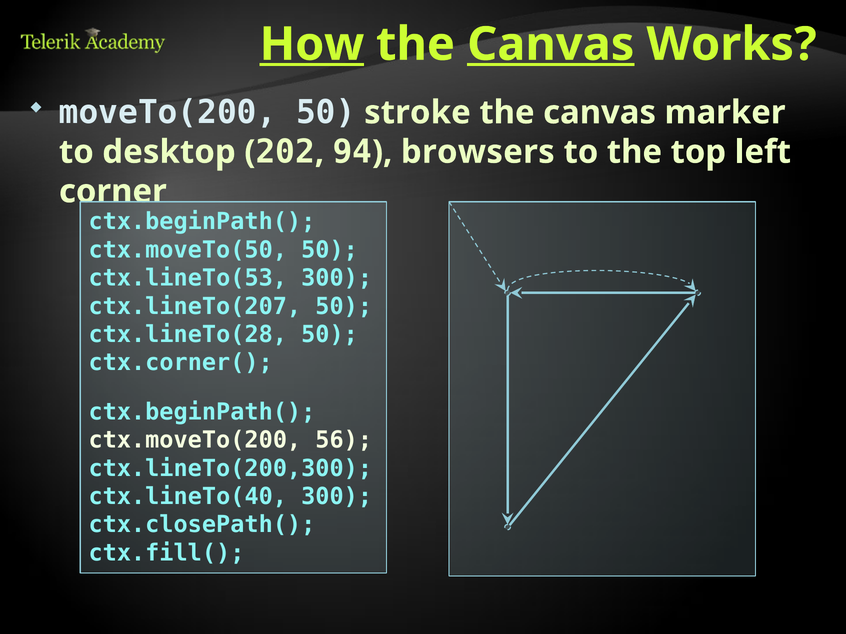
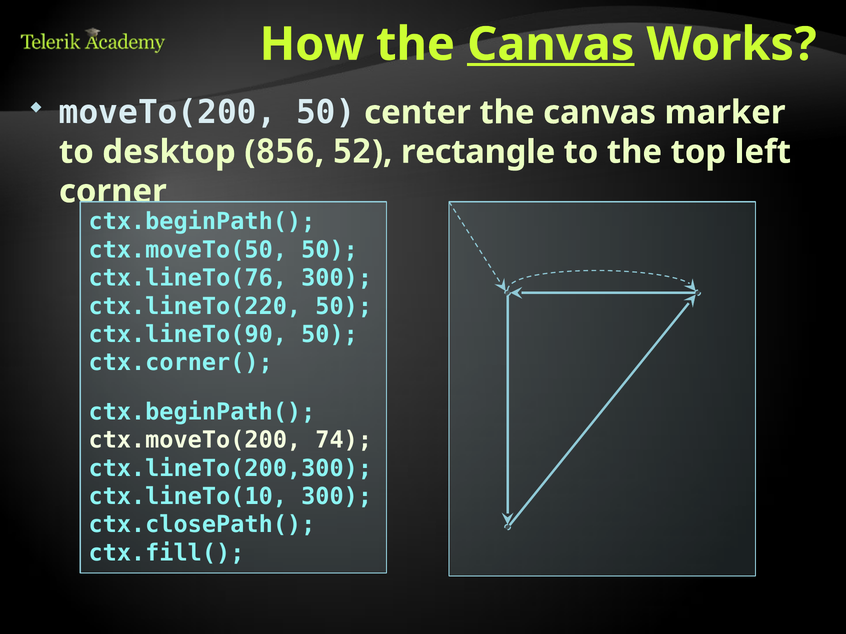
How underline: present -> none
stroke: stroke -> center
202: 202 -> 856
94: 94 -> 52
browsers: browsers -> rectangle
ctx.lineTo(53: ctx.lineTo(53 -> ctx.lineTo(76
ctx.lineTo(207: ctx.lineTo(207 -> ctx.lineTo(220
ctx.lineTo(28: ctx.lineTo(28 -> ctx.lineTo(90
56: 56 -> 74
ctx.lineTo(40: ctx.lineTo(40 -> ctx.lineTo(10
